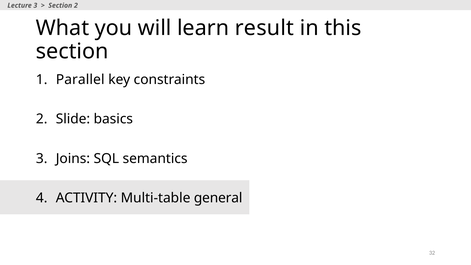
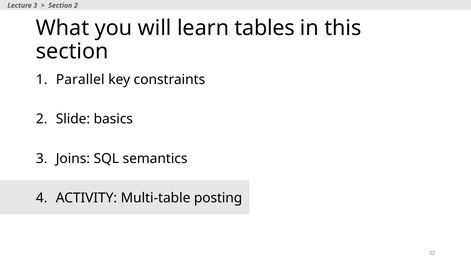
result: result -> tables
general: general -> posting
